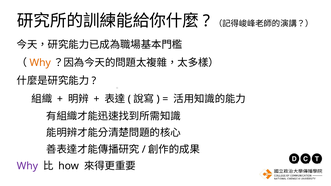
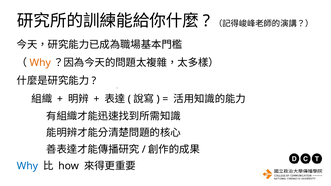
Why at (27, 166) colour: purple -> blue
